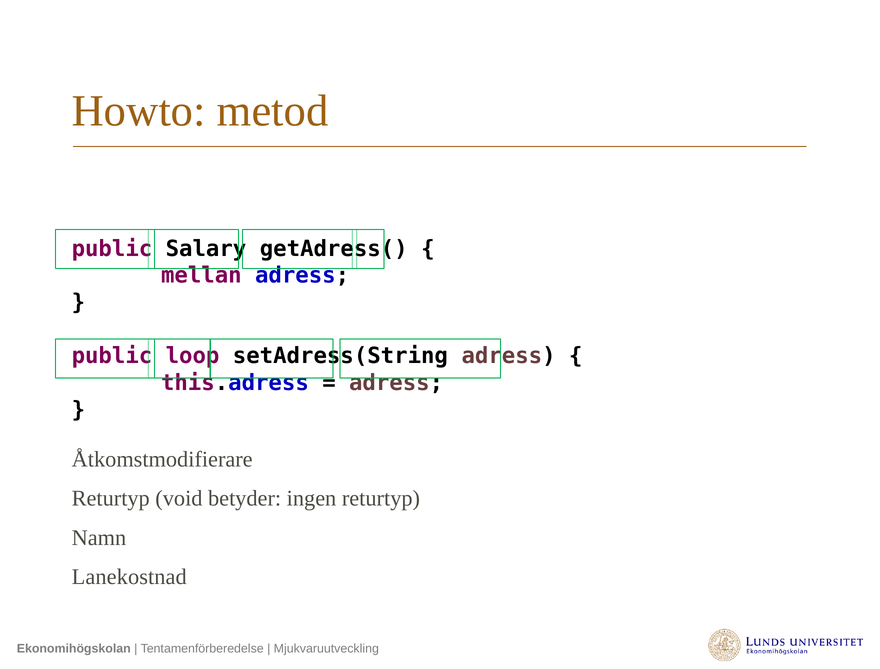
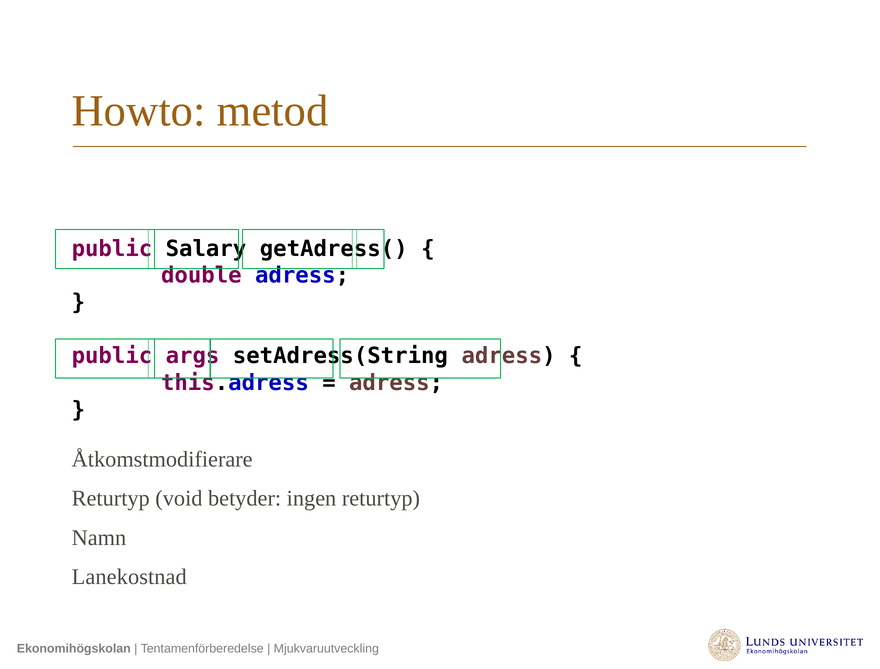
mellan: mellan -> double
loop: loop -> args
